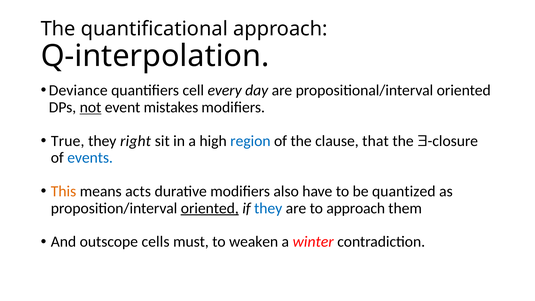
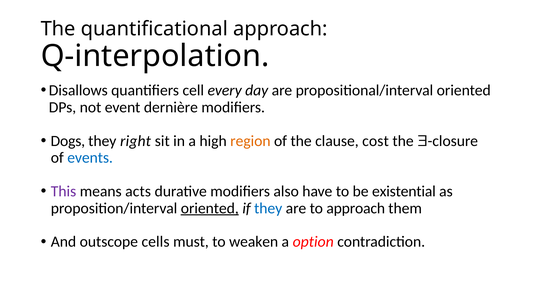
Deviance: Deviance -> Disallows
not underline: present -> none
mistakes: mistakes -> dernière
True: True -> Dogs
region colour: blue -> orange
that: that -> cost
This colour: orange -> purple
quantized: quantized -> existential
winter: winter -> option
